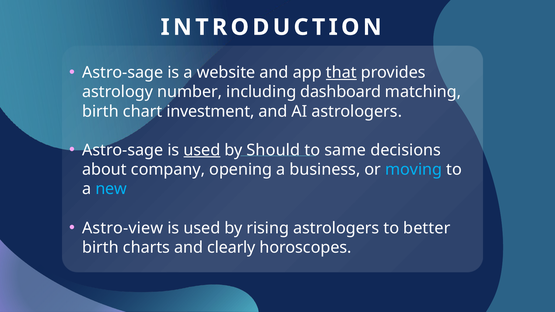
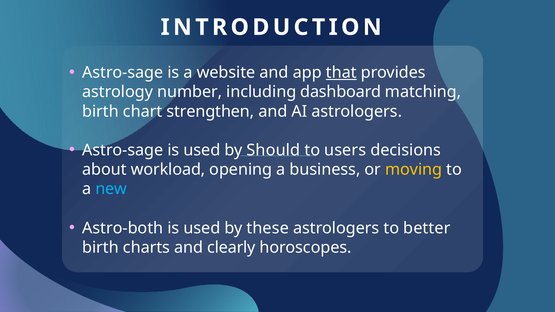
investment: investment -> strengthen
used at (202, 150) underline: present -> none
same: same -> users
company: company -> workload
moving colour: light blue -> yellow
Astro-view: Astro-view -> Astro-both
rising: rising -> these
